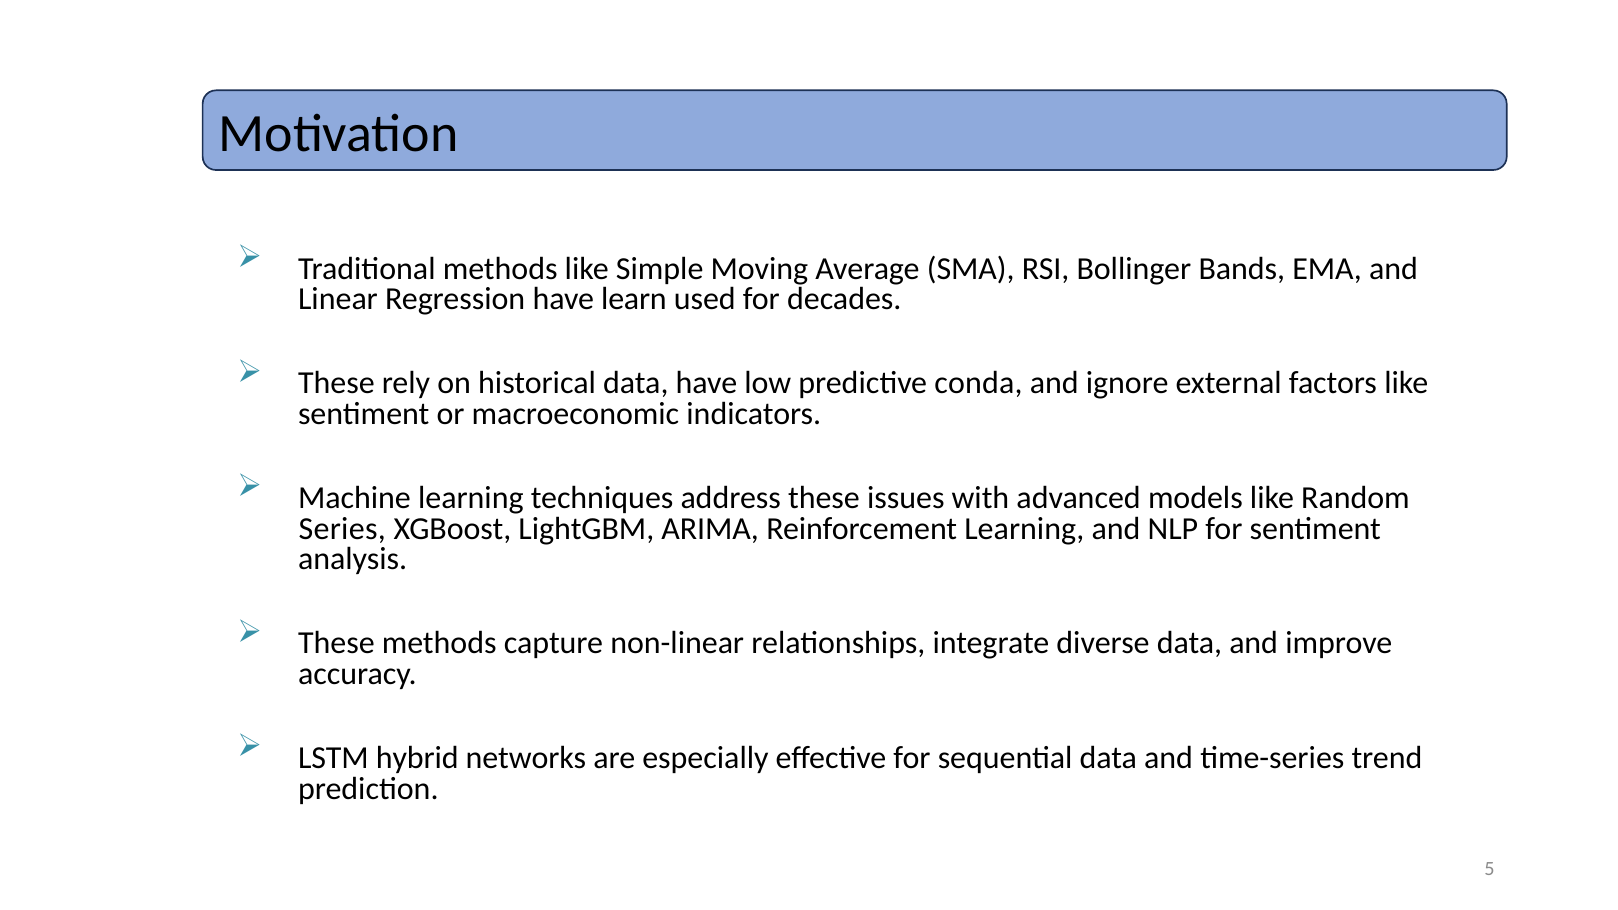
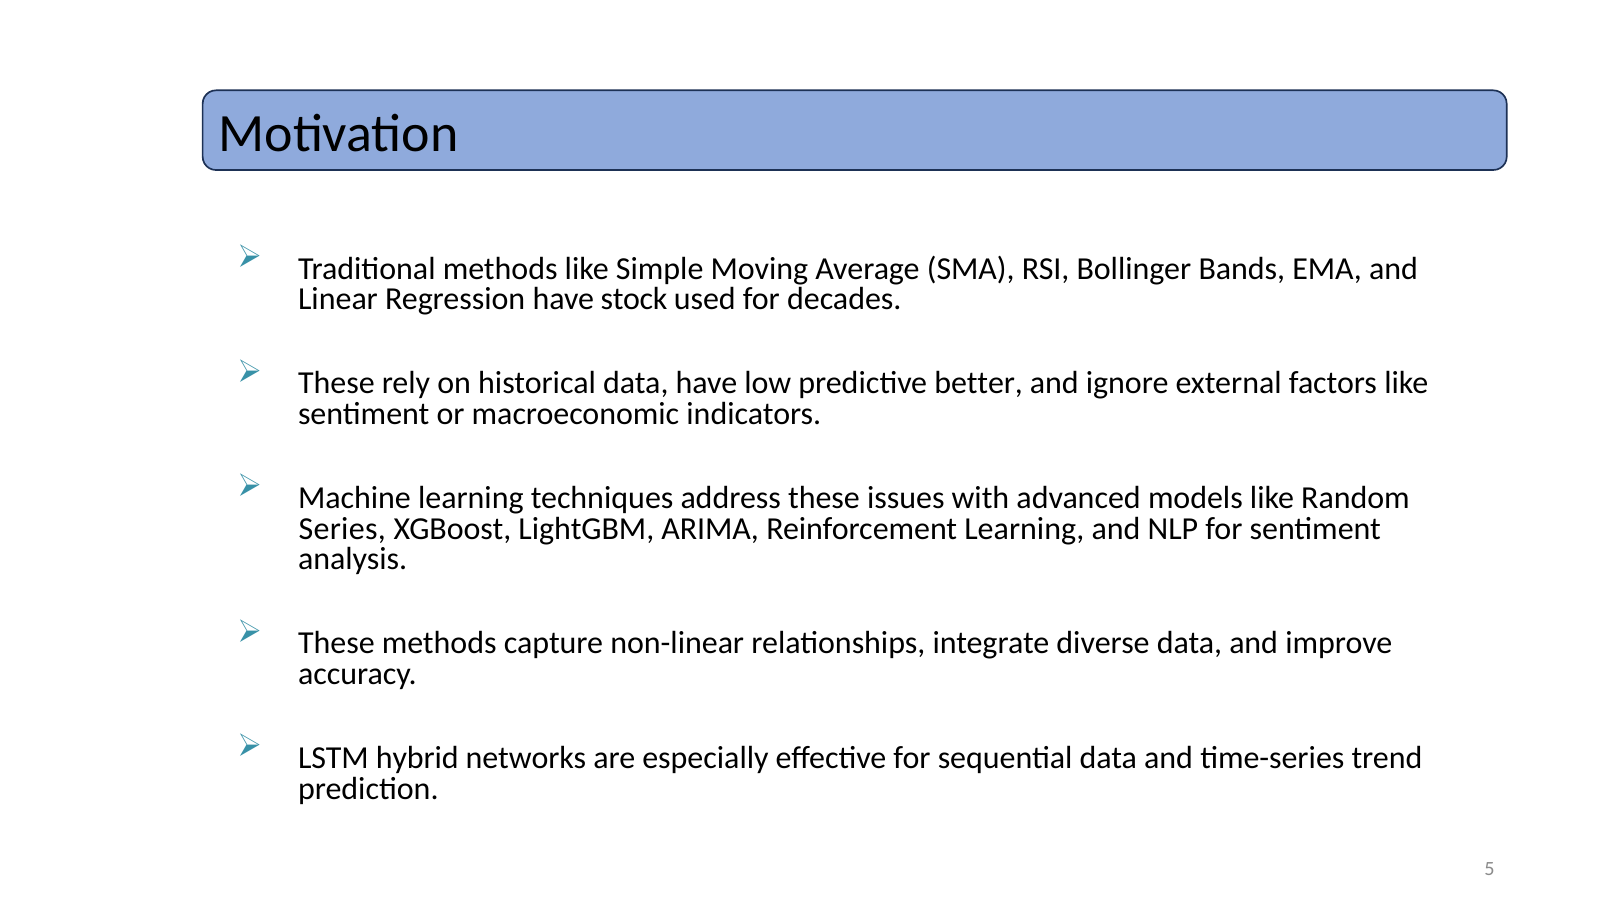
learn: learn -> stock
conda: conda -> better
